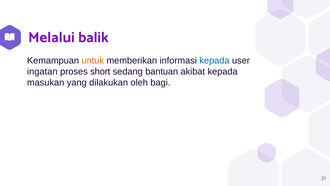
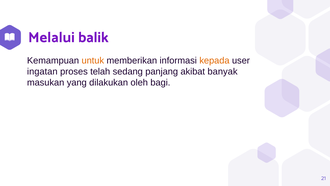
kepada at (214, 60) colour: blue -> orange
short: short -> telah
bantuan: bantuan -> panjang
akibat kepada: kepada -> banyak
